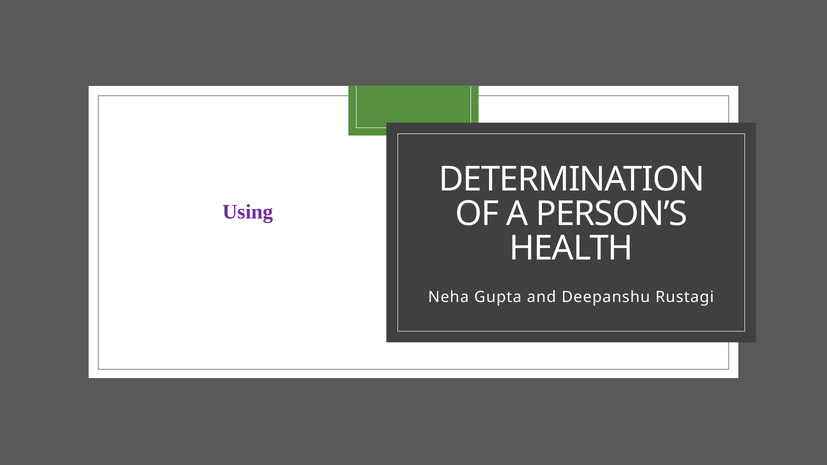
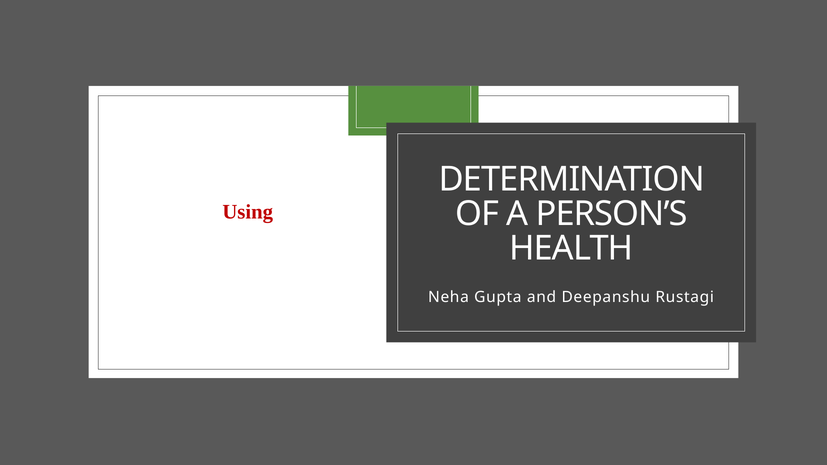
Using colour: purple -> red
